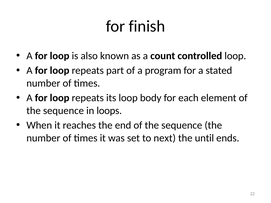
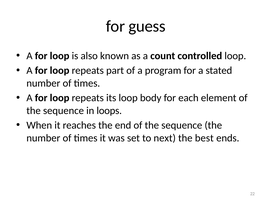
finish: finish -> guess
until: until -> best
